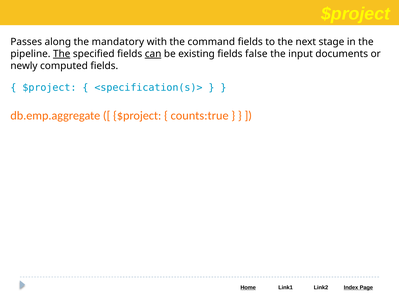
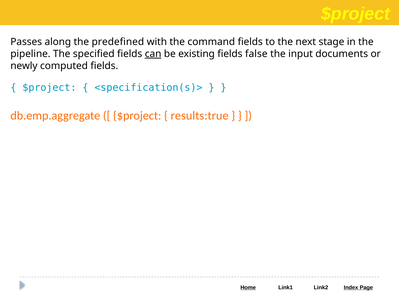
mandatory: mandatory -> predefined
The at (62, 54) underline: present -> none
counts:true: counts:true -> results:true
